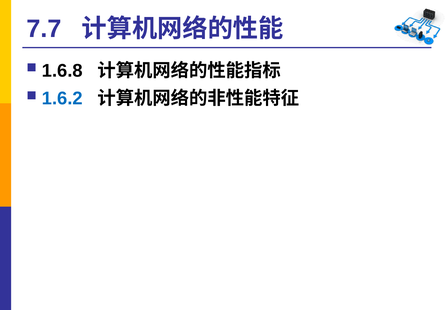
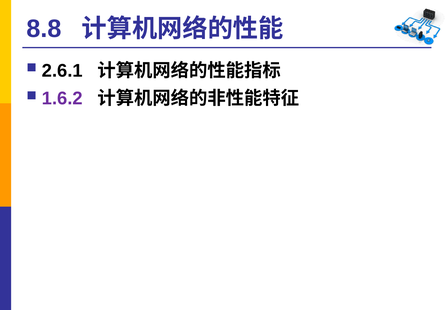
7.7: 7.7 -> 8.8
1.6.8: 1.6.8 -> 2.6.1
1.6.2 colour: blue -> purple
